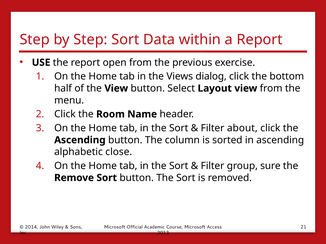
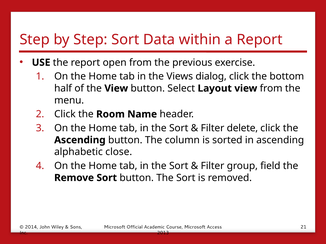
about: about -> delete
sure: sure -> field
